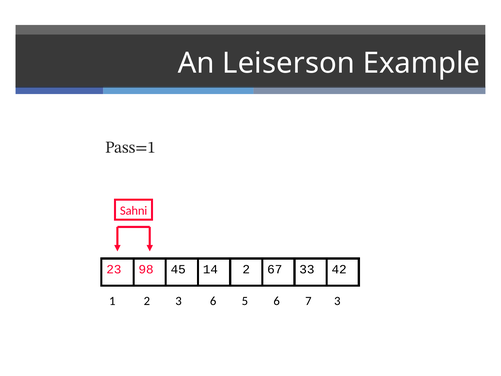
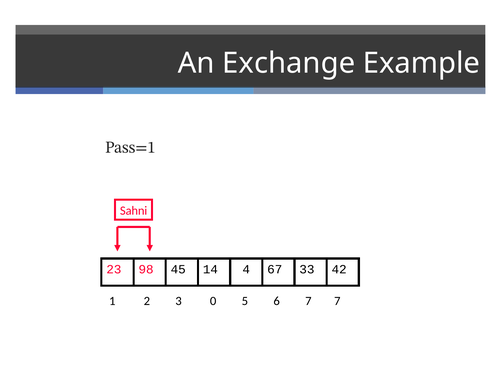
Leiserson: Leiserson -> Exchange
14 2: 2 -> 4
3 6: 6 -> 0
7 3: 3 -> 7
